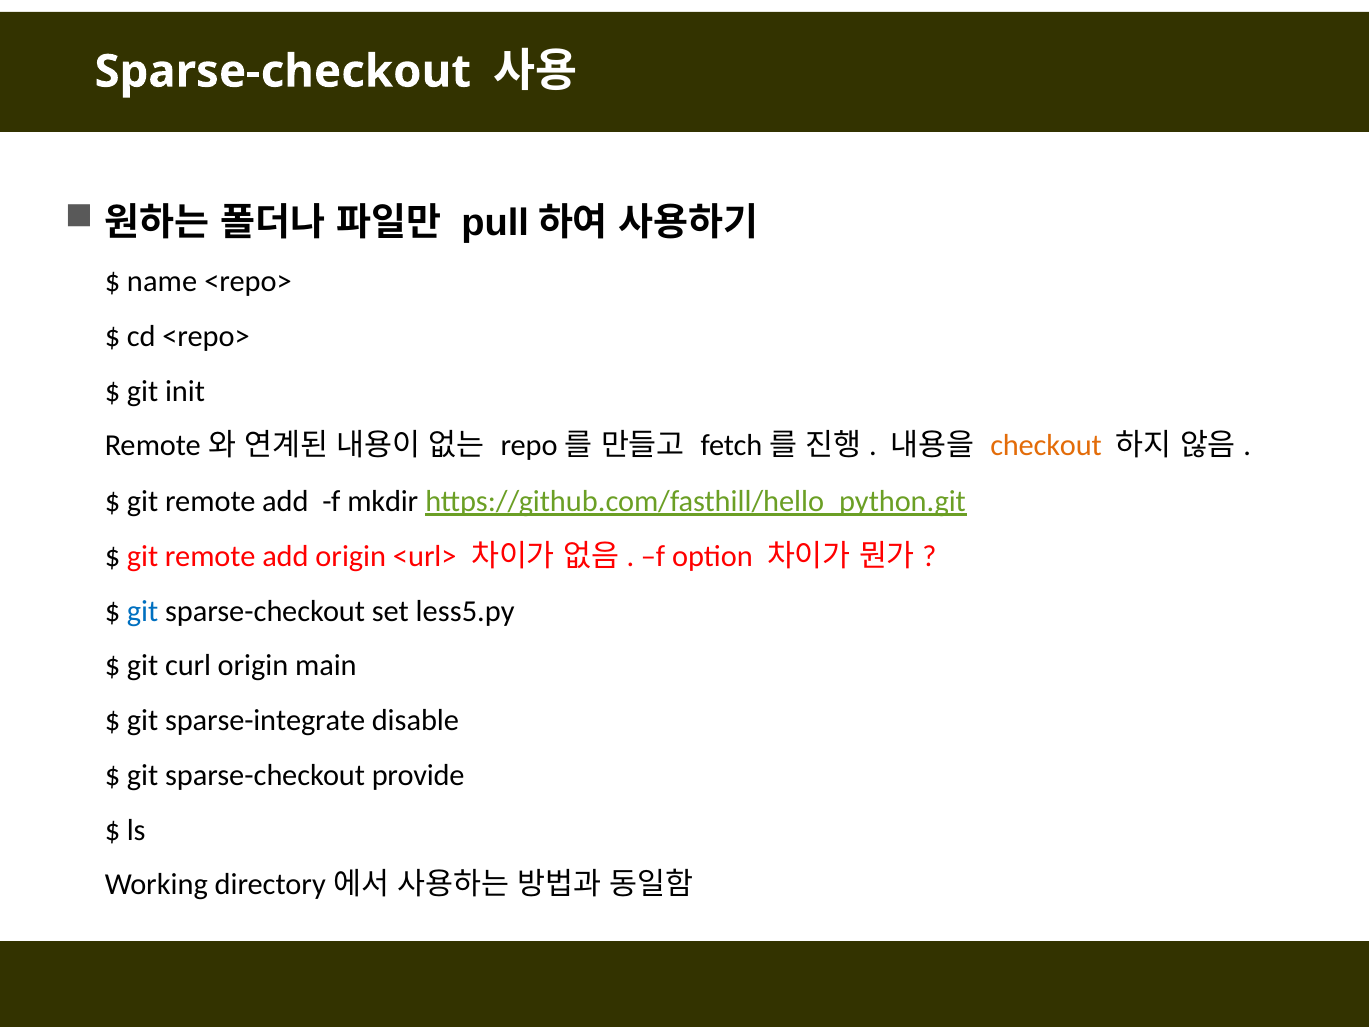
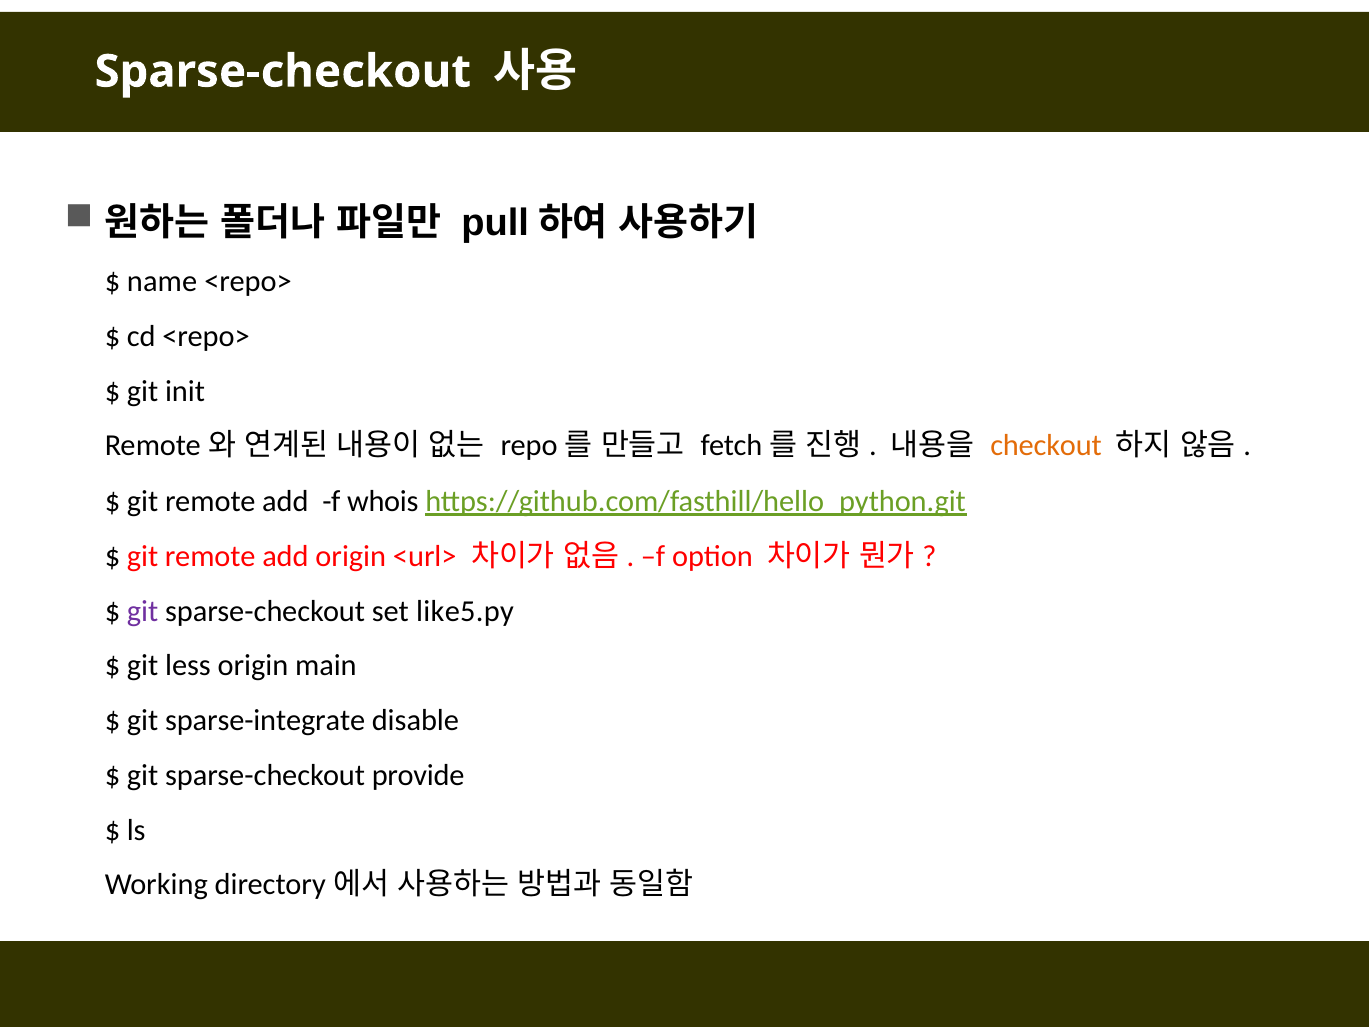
mkdir: mkdir -> whois
git at (143, 611) colour: blue -> purple
less5.py: less5.py -> like5.py
curl: curl -> less
